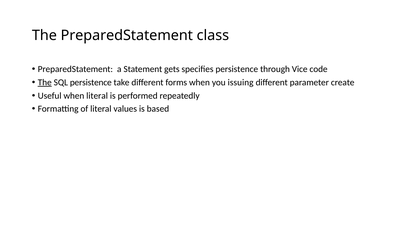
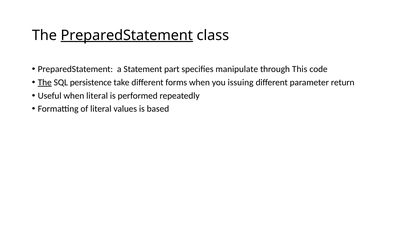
PreparedStatement at (127, 35) underline: none -> present
gets: gets -> part
specifies persistence: persistence -> manipulate
Vice: Vice -> This
create: create -> return
